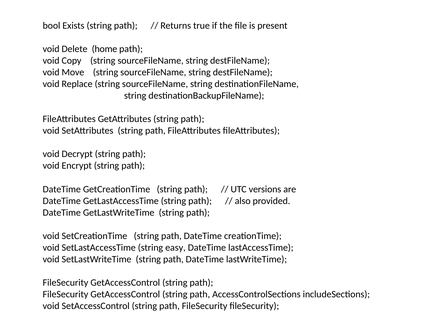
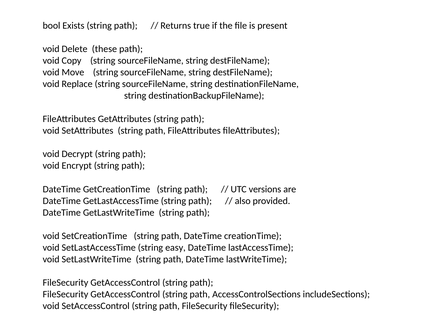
home: home -> these
